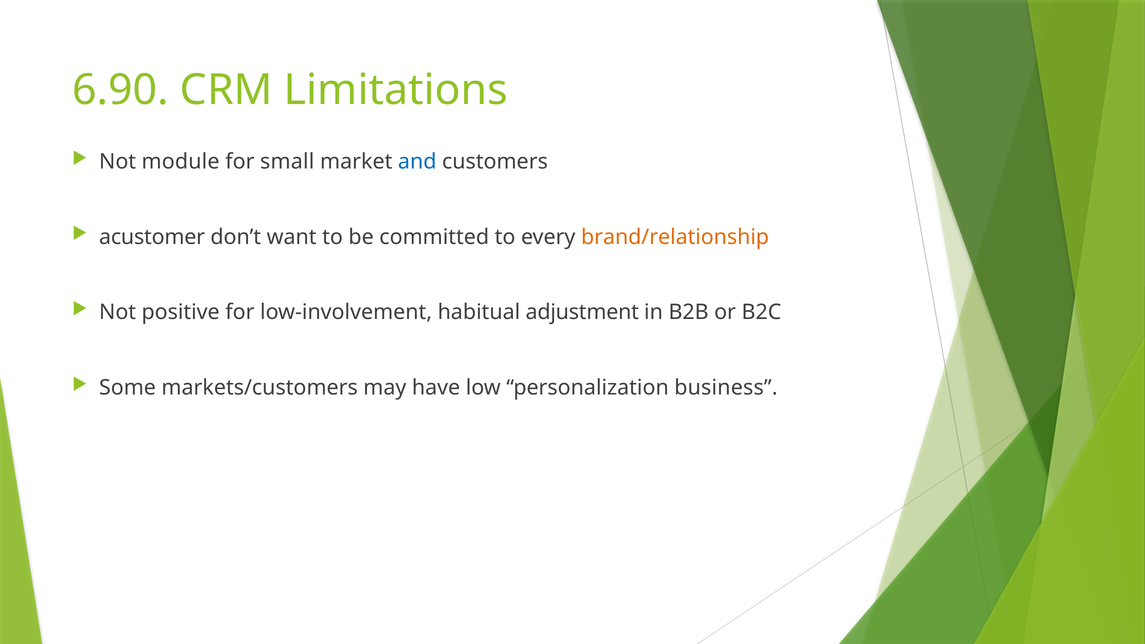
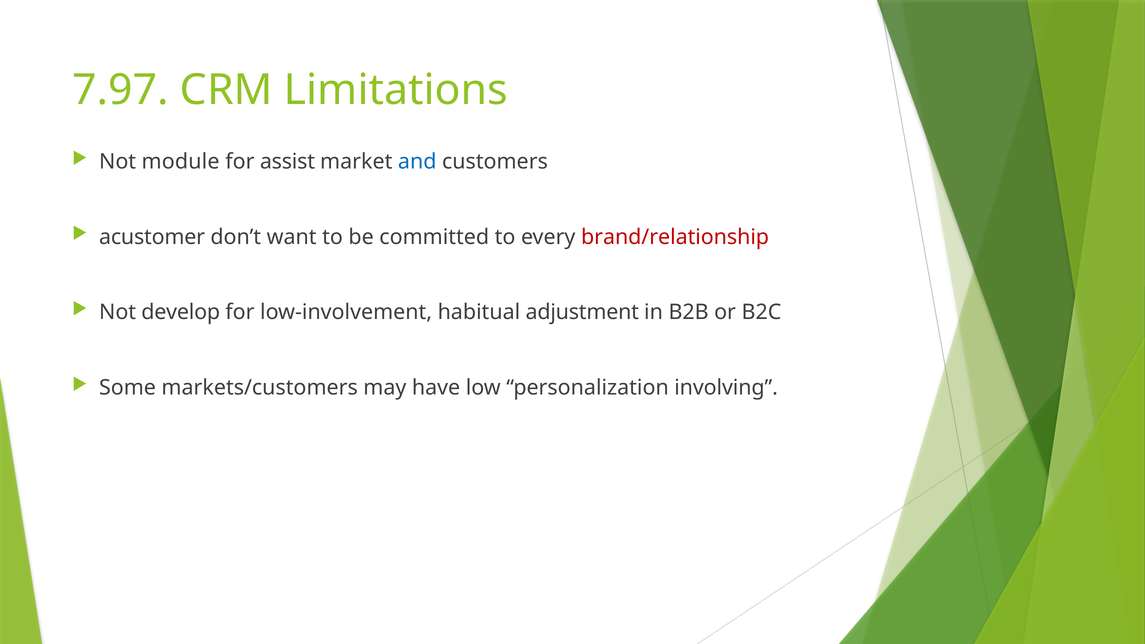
6.90: 6.90 -> 7.97
small: small -> assist
brand/relationship colour: orange -> red
positive: positive -> develop
business: business -> involving
